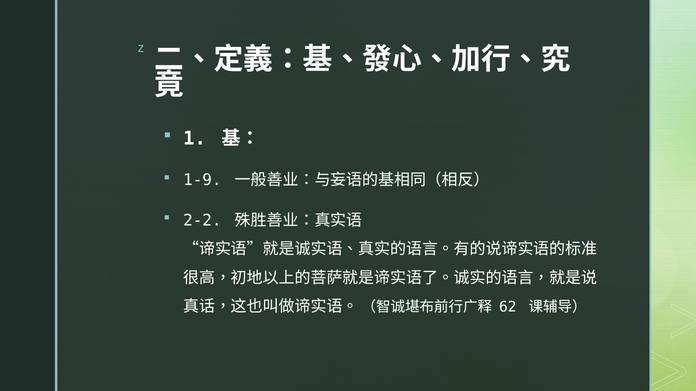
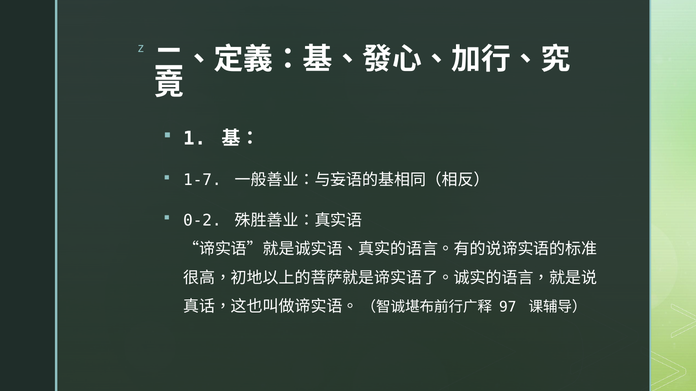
1-9: 1-9 -> 1-7
2-2: 2-2 -> 0-2
62: 62 -> 97
